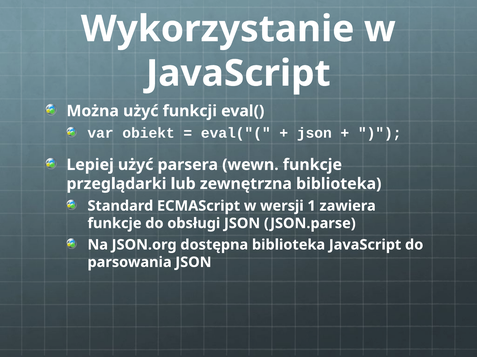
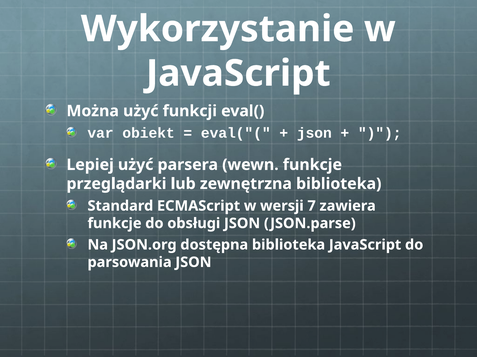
1: 1 -> 7
